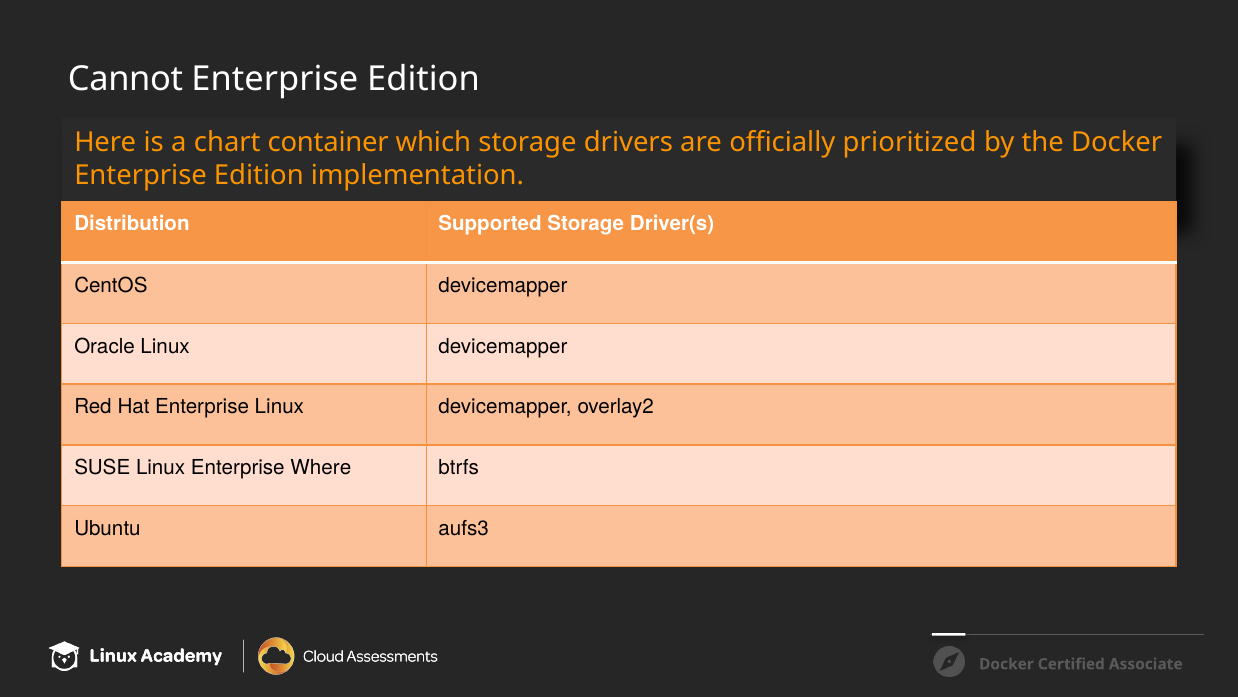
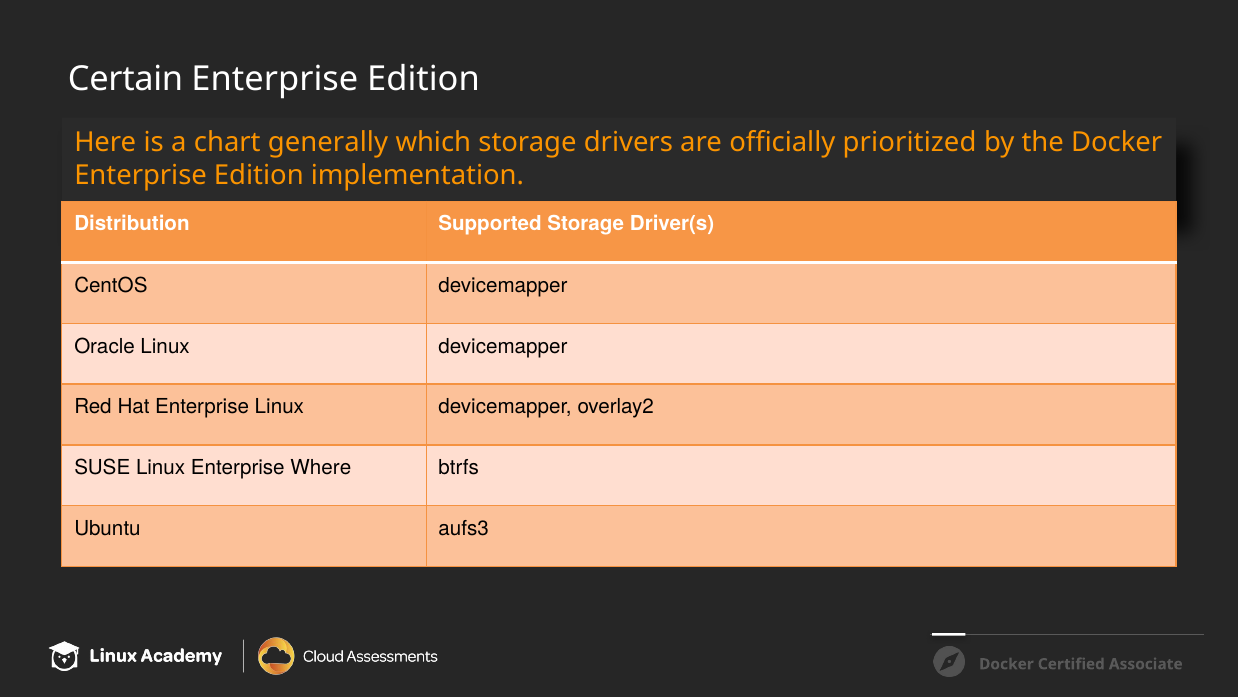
Cannot: Cannot -> Certain
container: container -> generally
